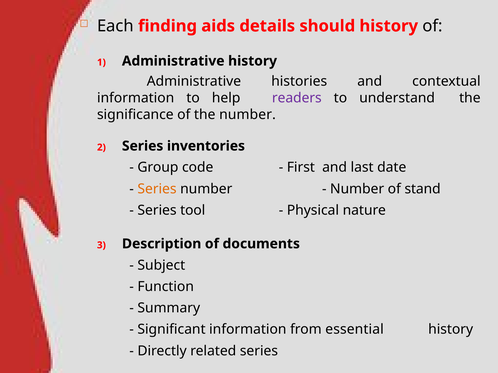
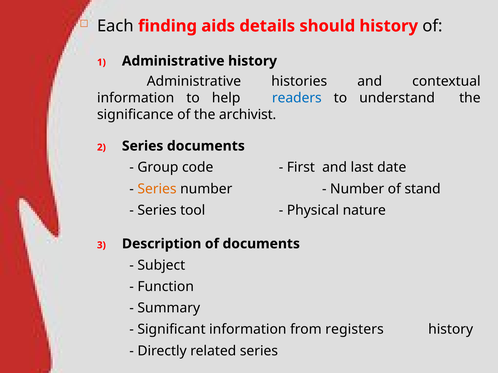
readers colour: purple -> blue
the number: number -> archivist
Series inventories: inventories -> documents
essential: essential -> registers
